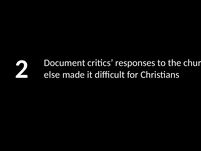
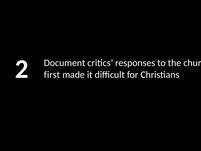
else: else -> first
